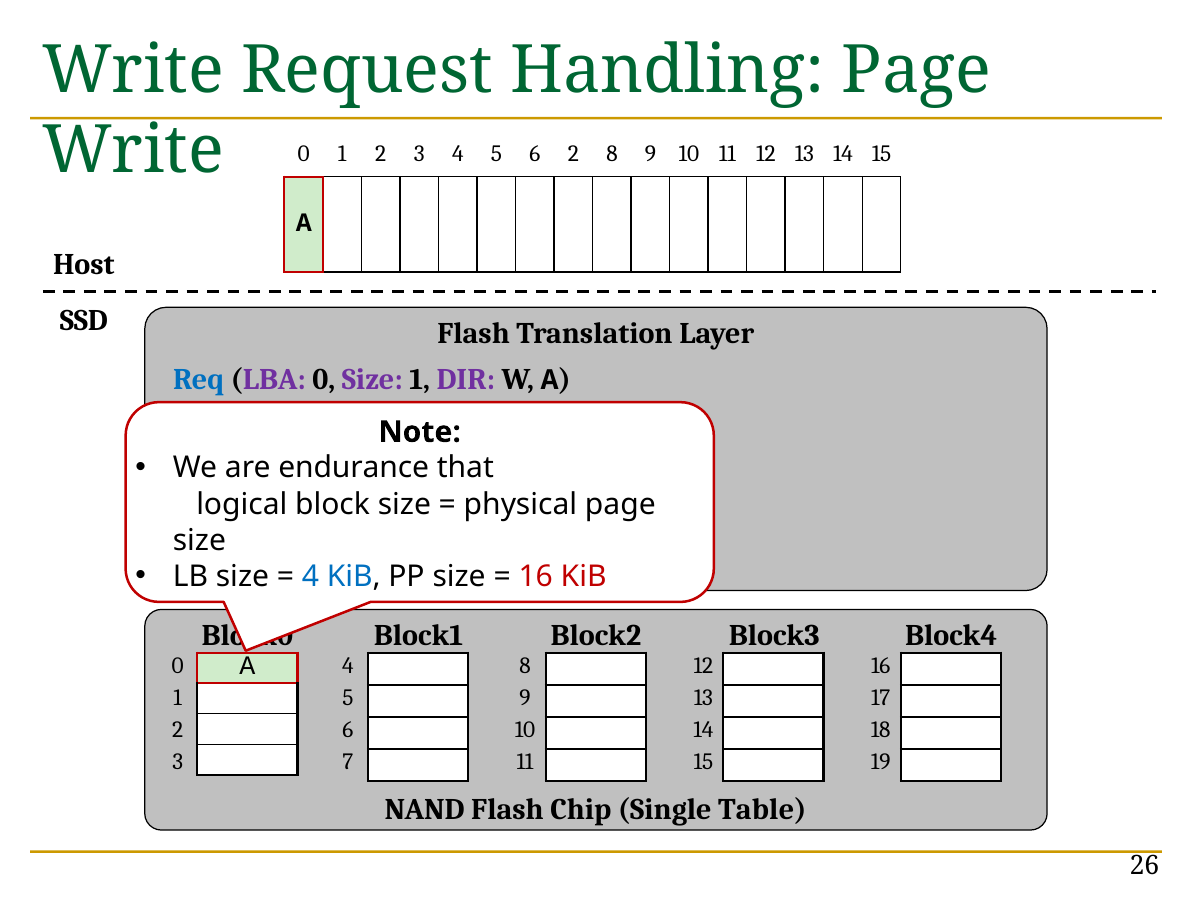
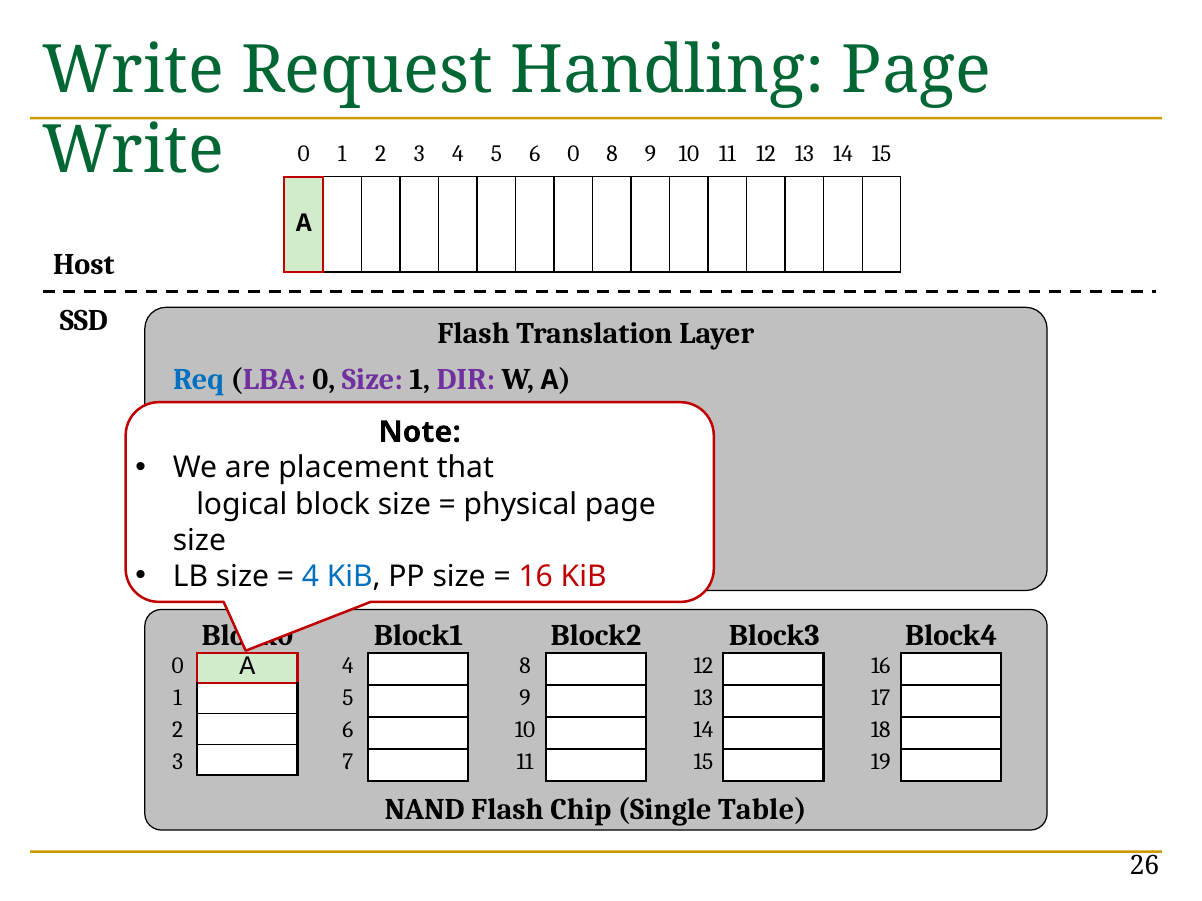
6 2: 2 -> 0
endurance: endurance -> placement
